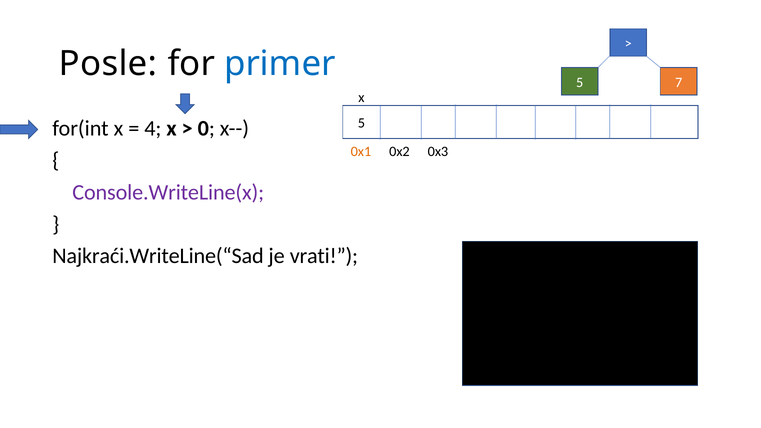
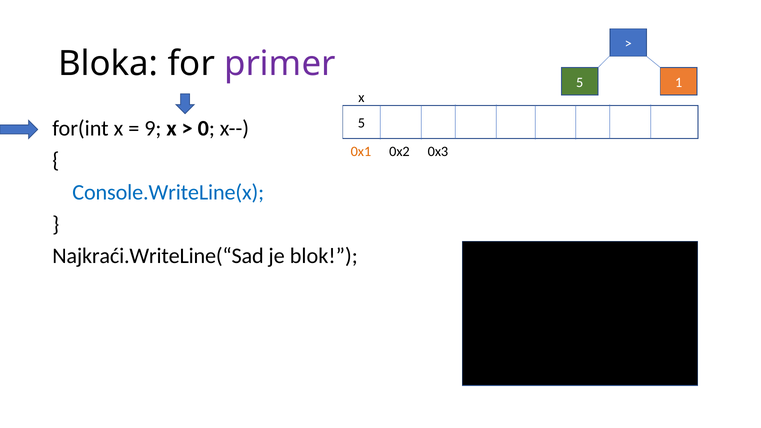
Posle: Posle -> Bloka
primer colour: blue -> purple
7: 7 -> 1
4: 4 -> 9
Console.WriteLine(x colour: purple -> blue
vrati: vrati -> blok
